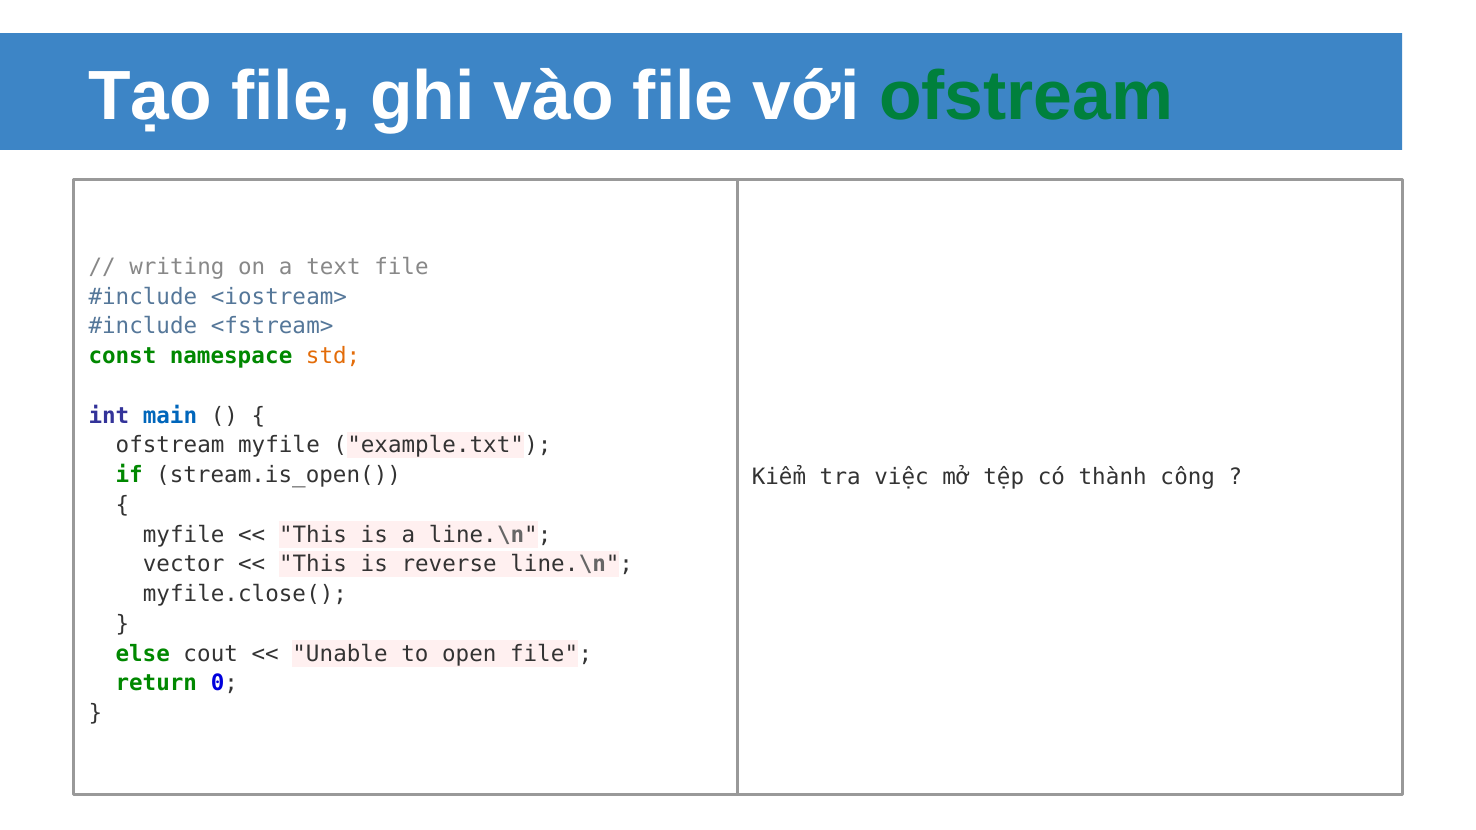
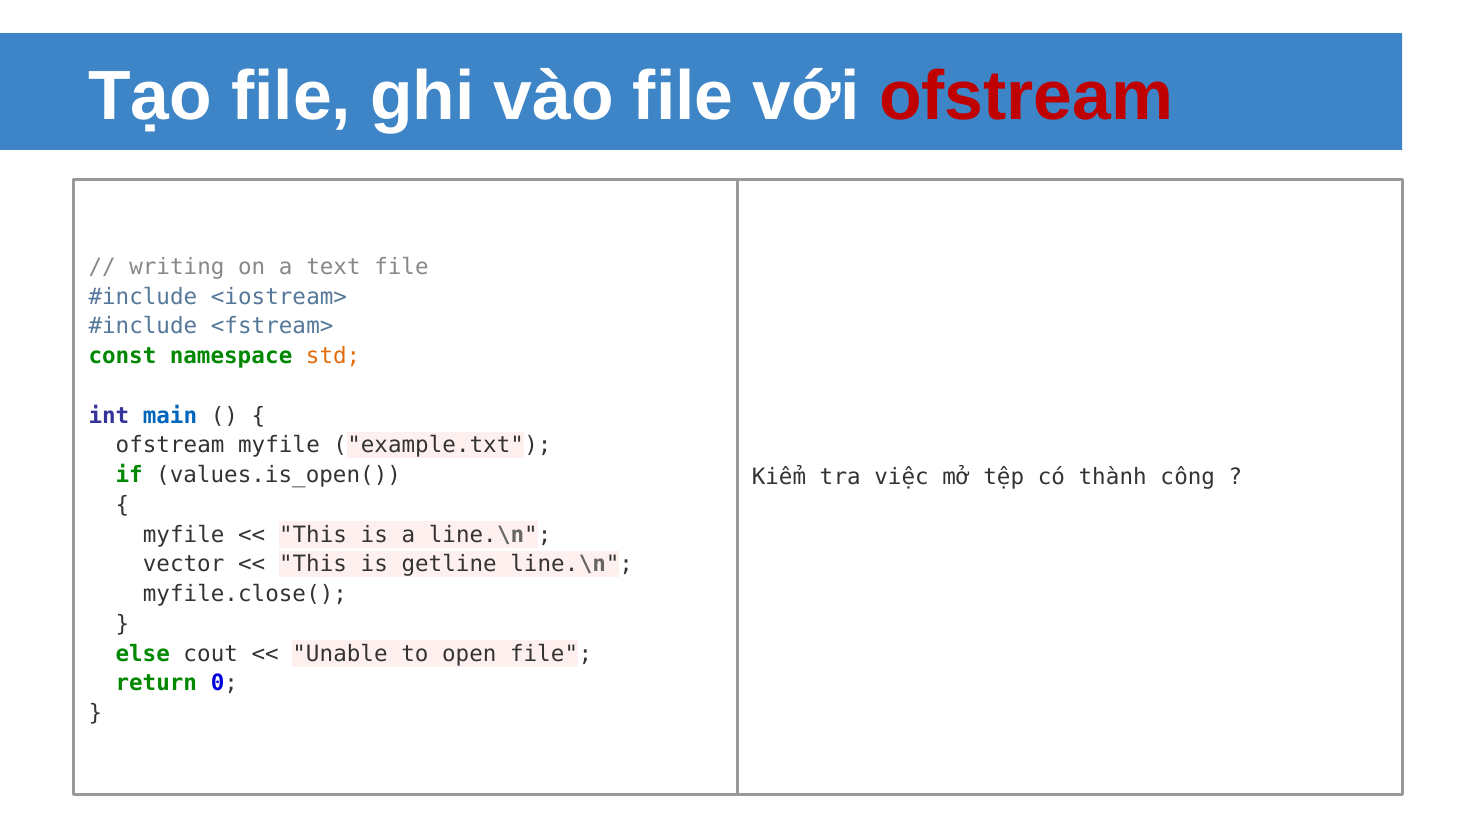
ofstream at (1026, 96) colour: green -> red
stream.is_open(: stream.is_open( -> values.is_open(
reverse: reverse -> getline
